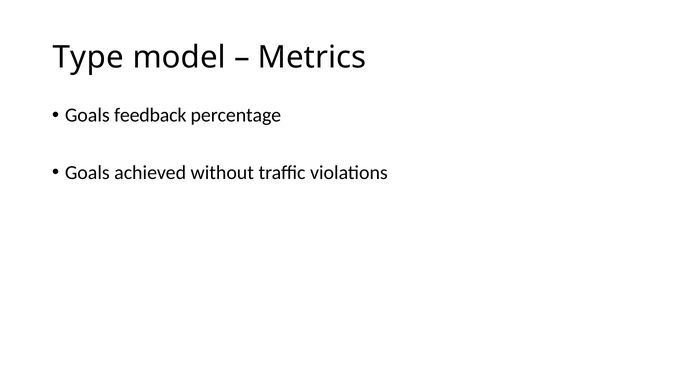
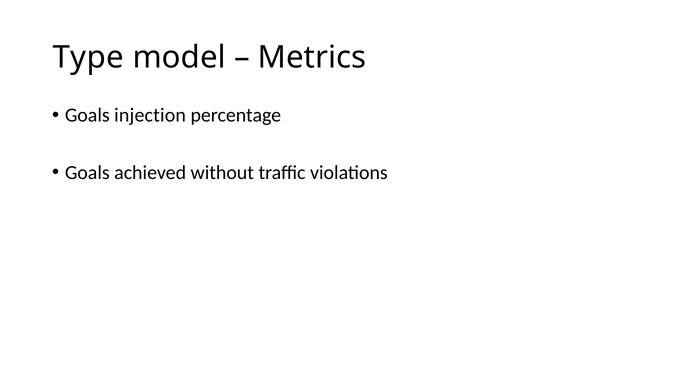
feedback: feedback -> injection
